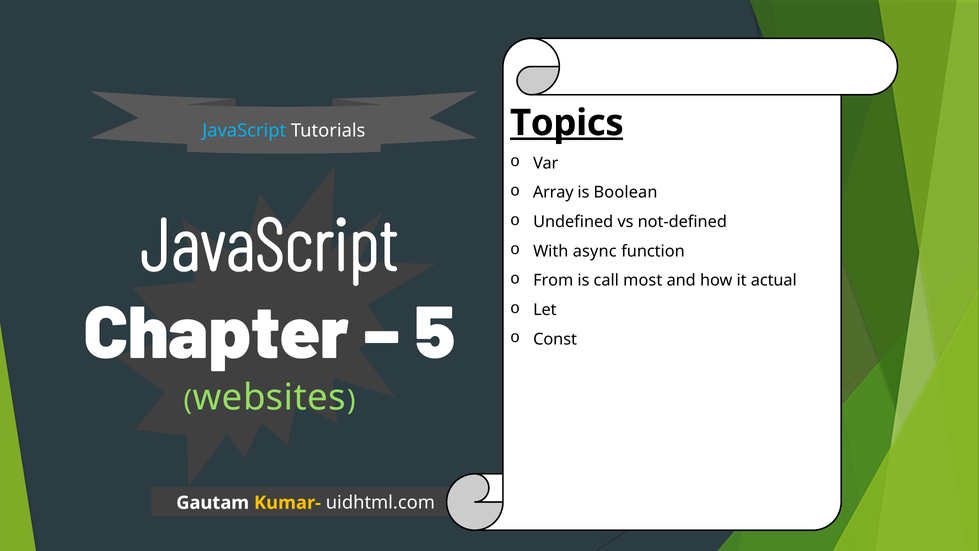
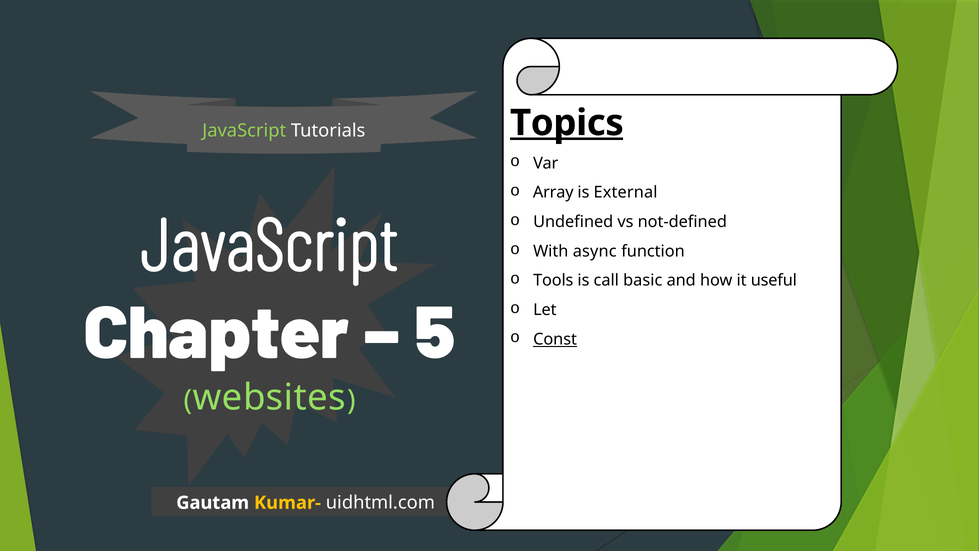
JavaScript at (244, 130) colour: light blue -> light green
Boolean: Boolean -> External
From: From -> Tools
most: most -> basic
actual: actual -> useful
Const underline: none -> present
